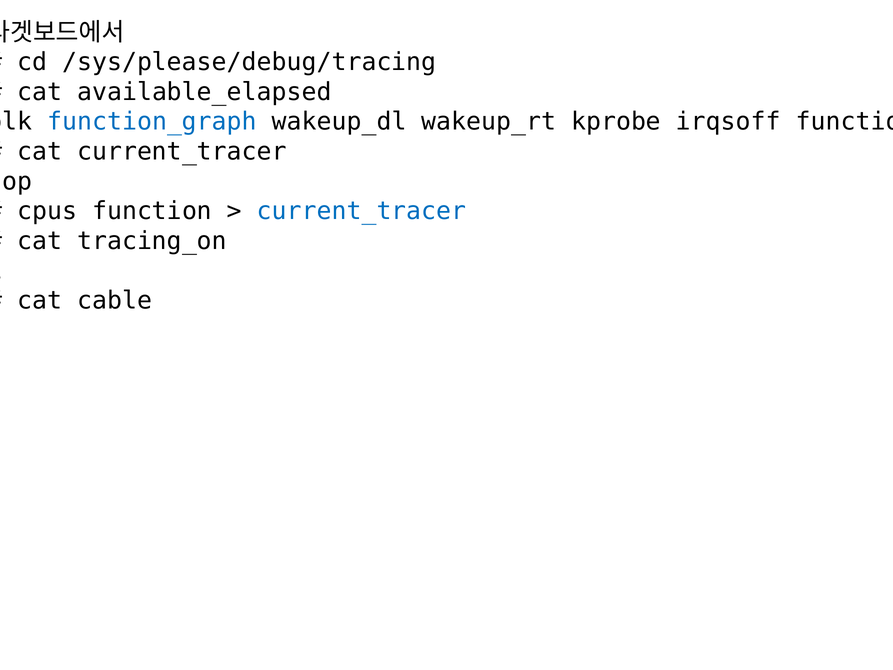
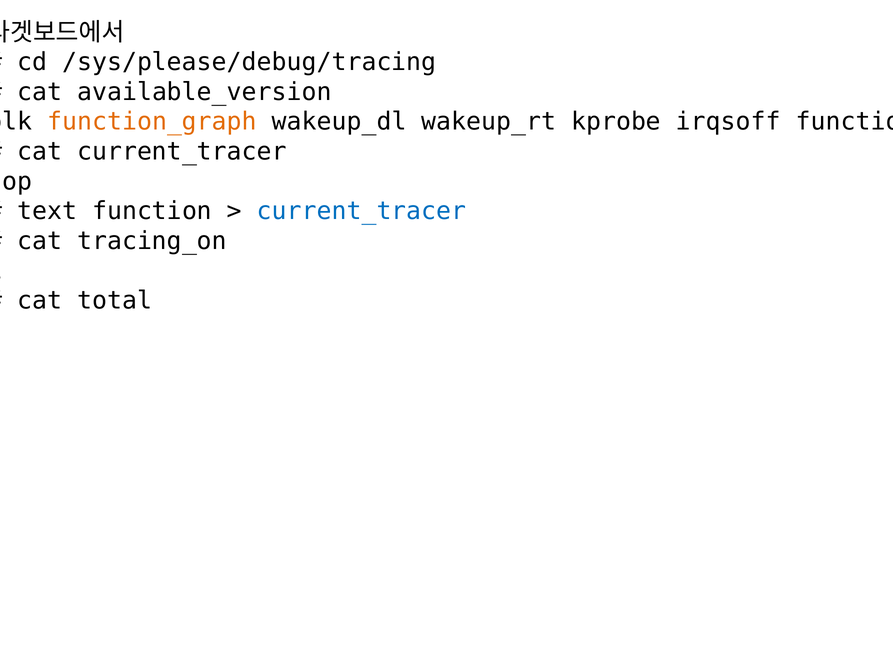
available_elapsed: available_elapsed -> available_version
function_graph colour: blue -> orange
cpus: cpus -> text
cable: cable -> total
